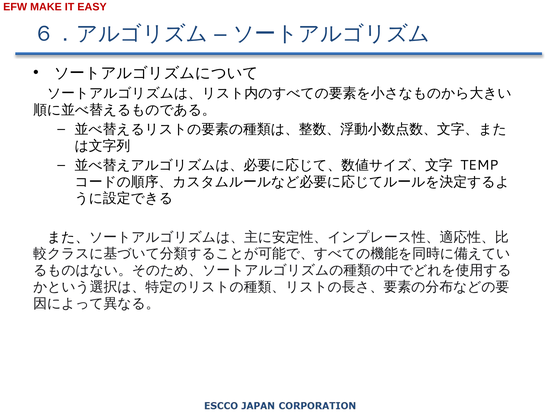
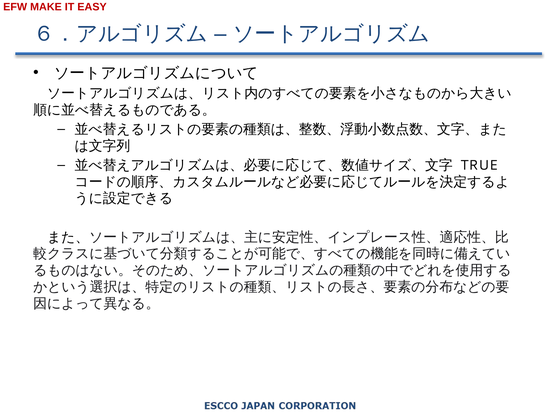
TEMP: TEMP -> TRUE
